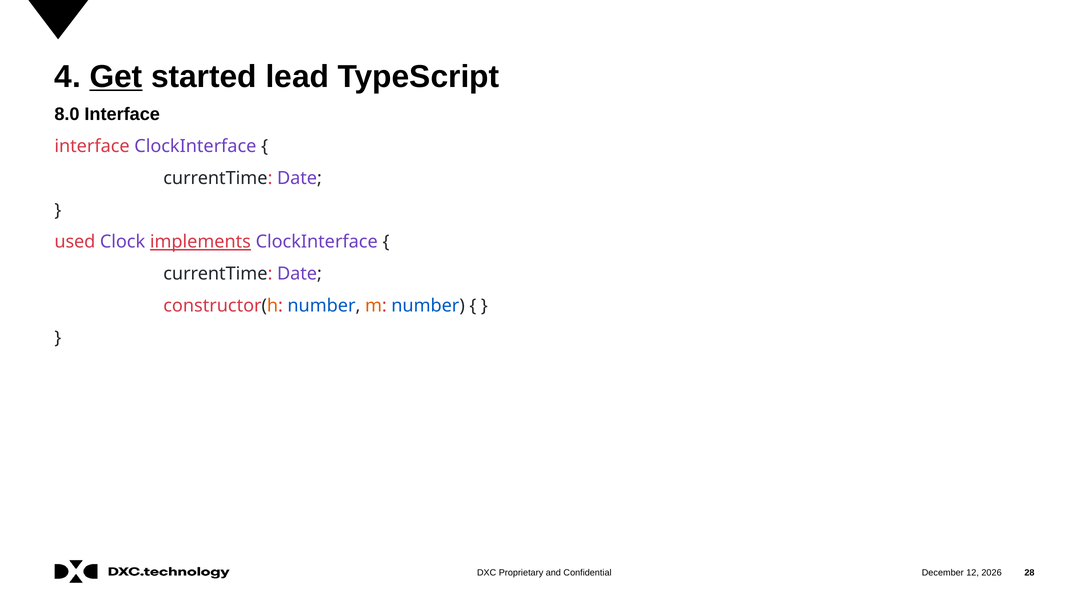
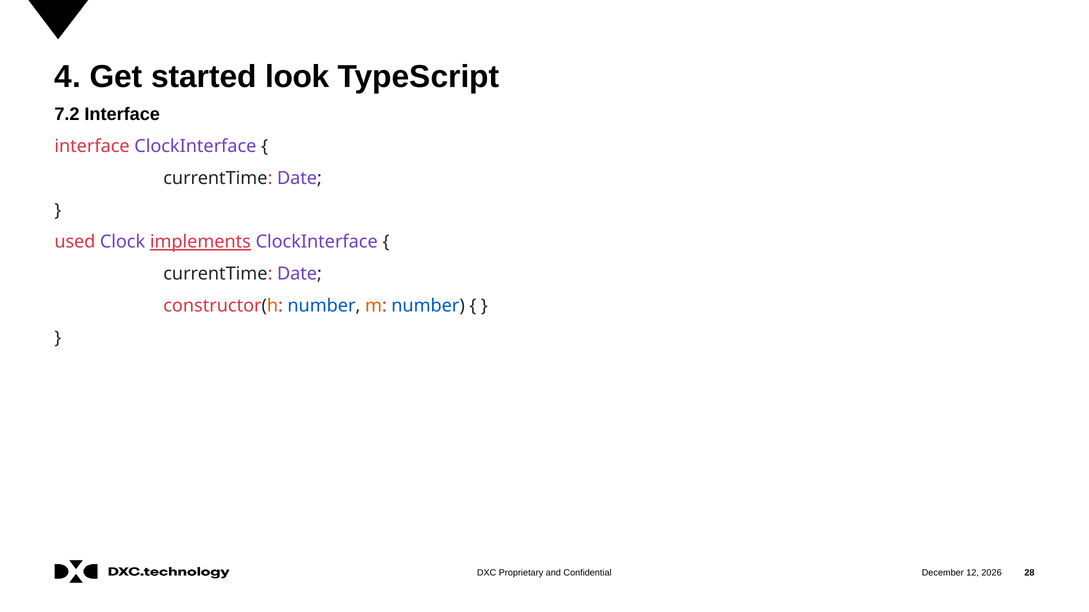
Get underline: present -> none
lead: lead -> look
8.0: 8.0 -> 7.2
